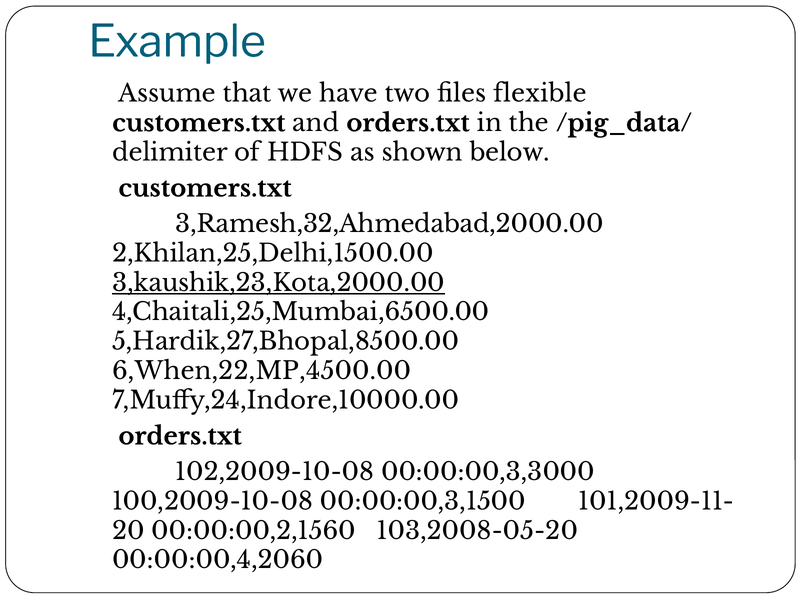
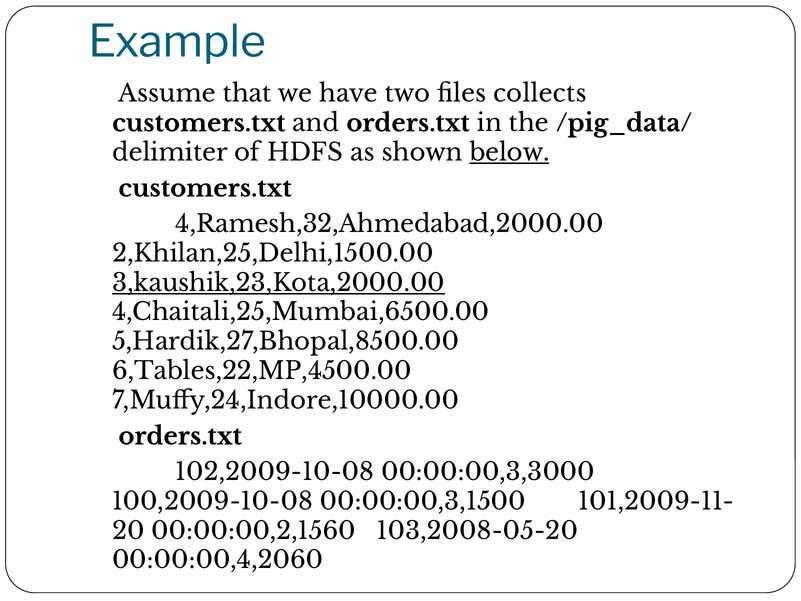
flexible: flexible -> collects
below underline: none -> present
3,Ramesh,32,Ahmedabad,2000.00: 3,Ramesh,32,Ahmedabad,2000.00 -> 4,Ramesh,32,Ahmedabad,2000.00
6,When,22,MP,4500.00: 6,When,22,MP,4500.00 -> 6,Tables,22,MP,4500.00
